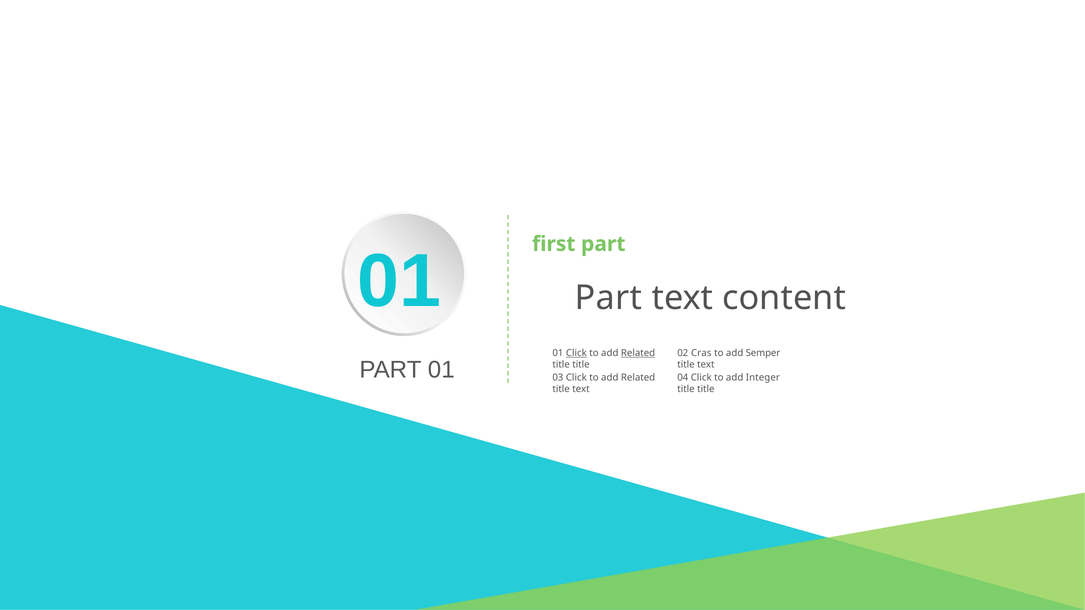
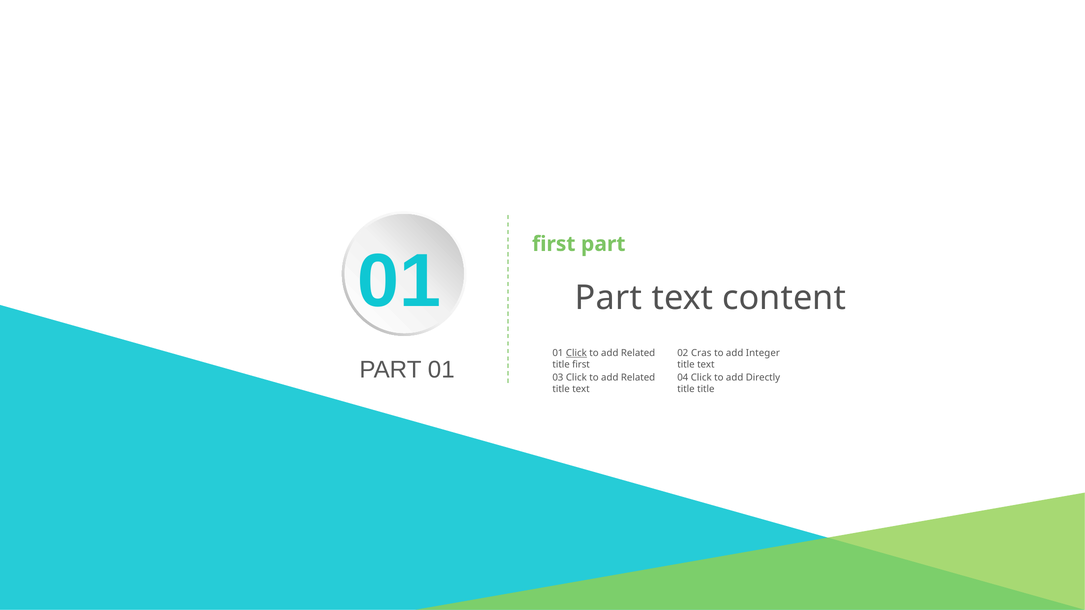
Related at (638, 353) underline: present -> none
Semper: Semper -> Integer
title at (581, 365): title -> first
Integer: Integer -> Directly
